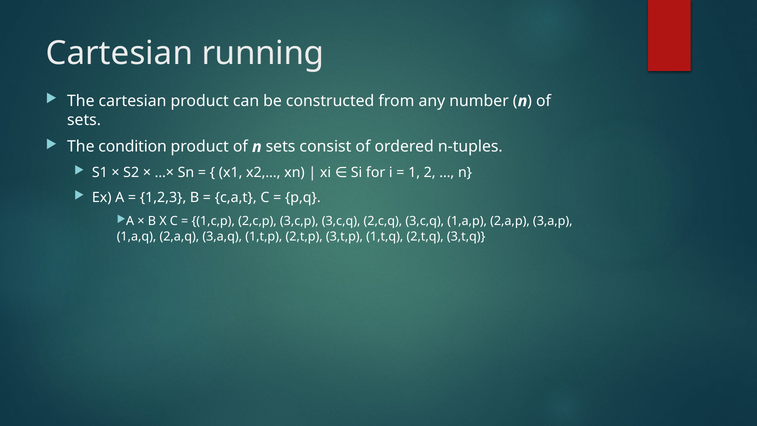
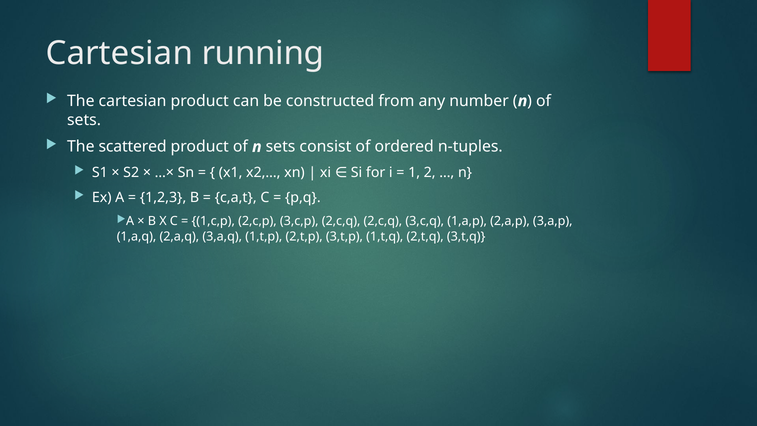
condition: condition -> scattered
3,c,p 3,c,q: 3,c,q -> 2,c,q
